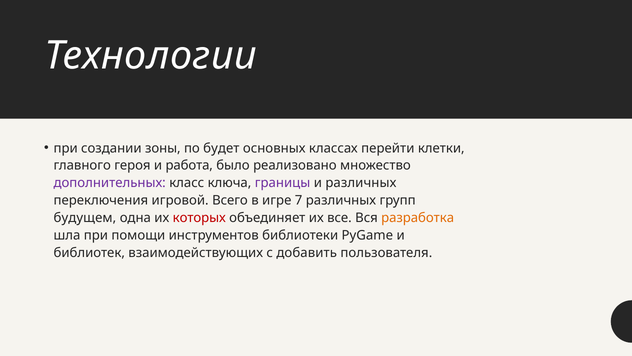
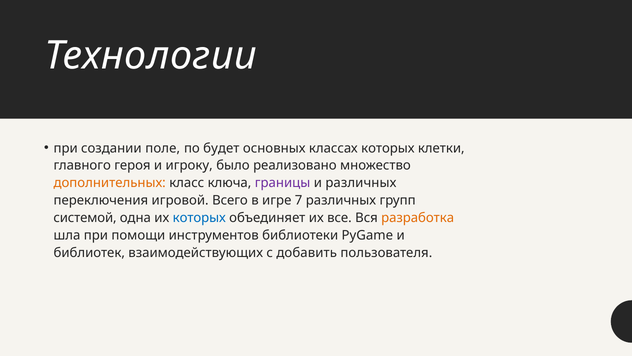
зоны: зоны -> поле
классах перейти: перейти -> которых
работа: работа -> игроку
дополнительных colour: purple -> orange
будущем: будущем -> системой
которых at (199, 218) colour: red -> blue
